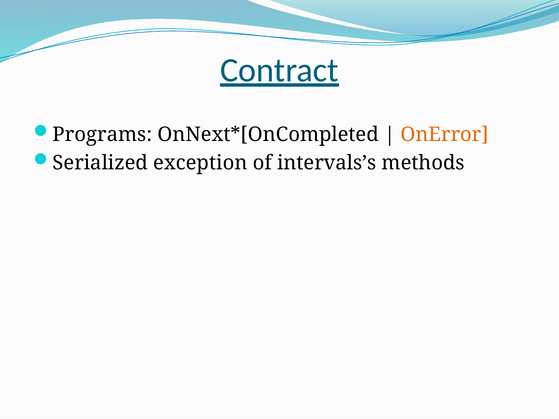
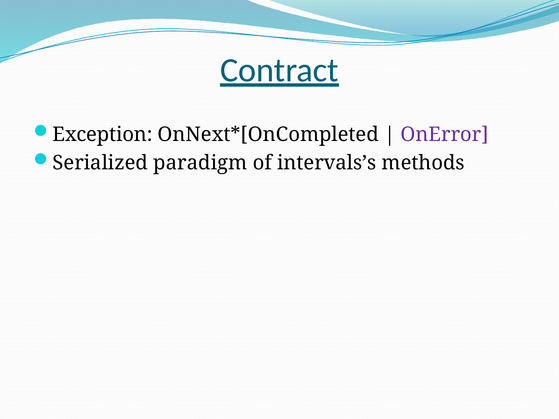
Programs: Programs -> Exception
OnError colour: orange -> purple
exception: exception -> paradigm
